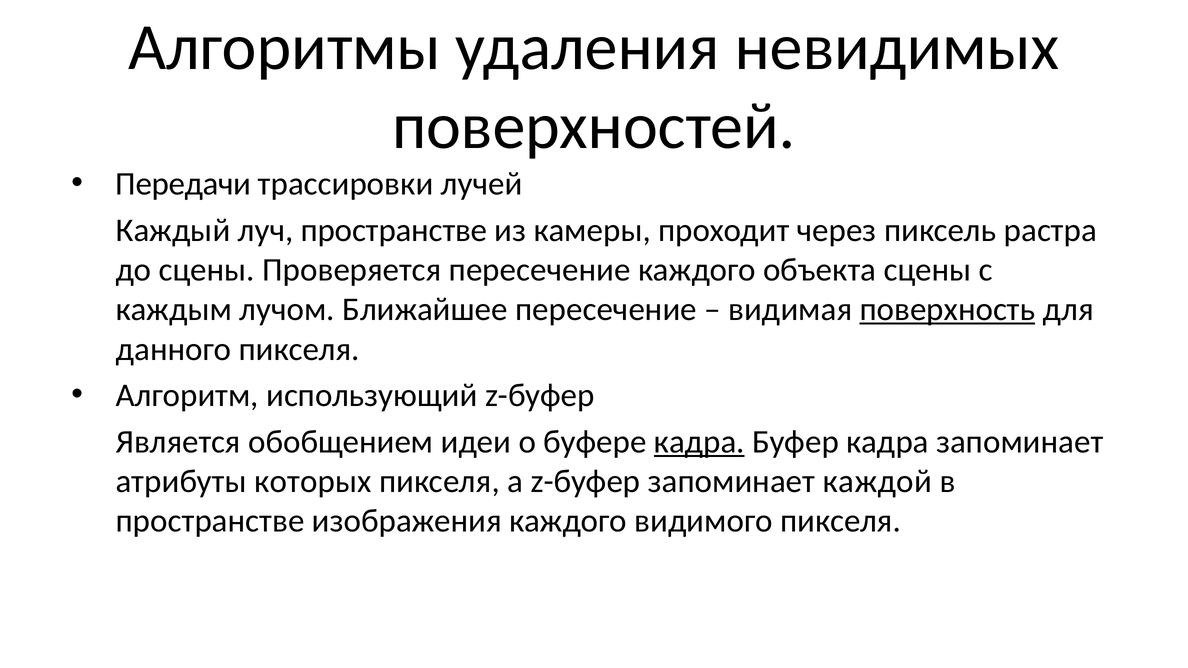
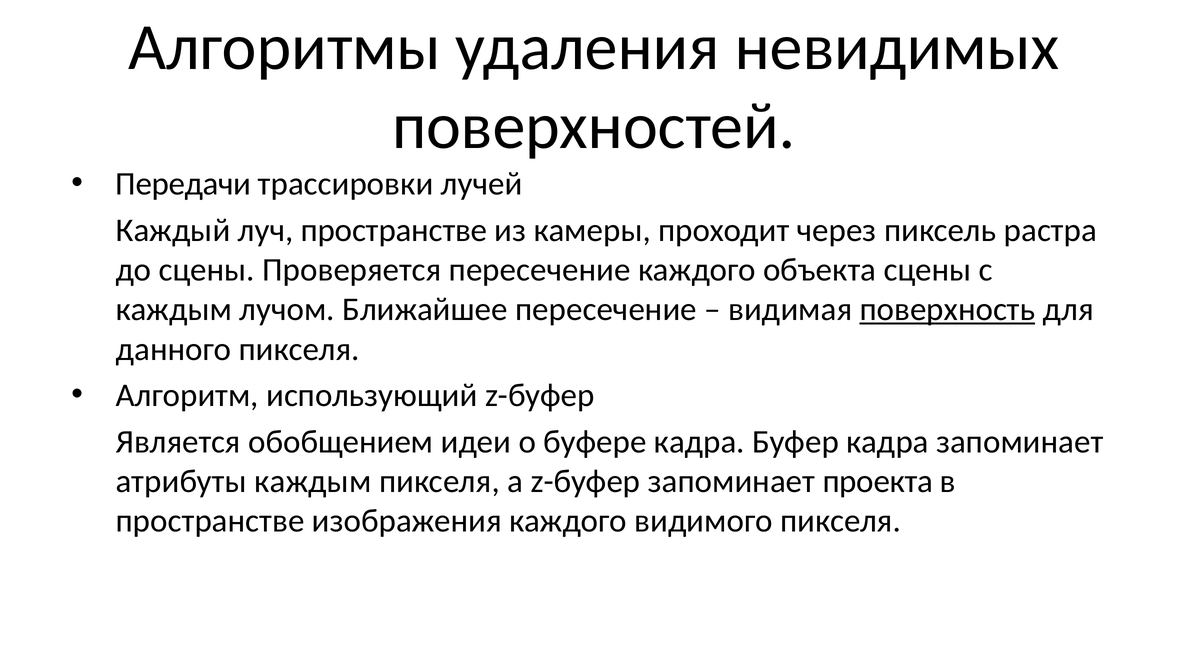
кадра at (699, 442) underline: present -> none
атрибуты которых: которых -> каждым
каждой: каждой -> проекта
